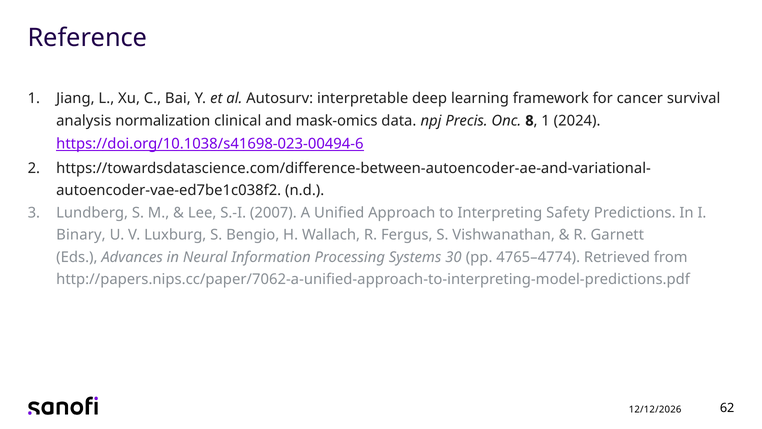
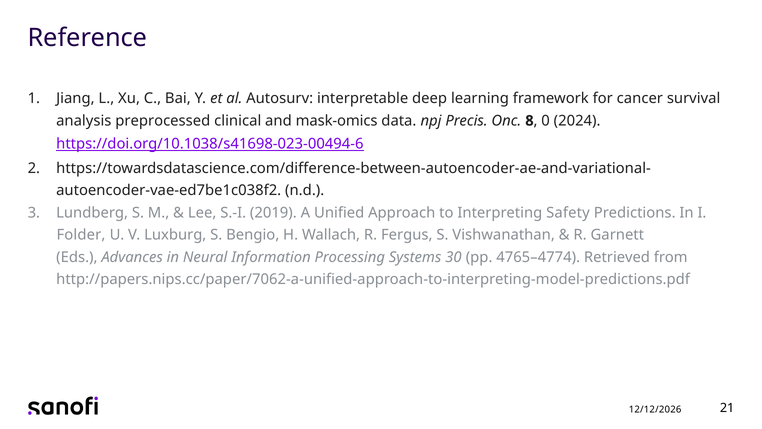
normalization: normalization -> preprocessed
8 1: 1 -> 0
2007: 2007 -> 2019
Binary: Binary -> Folder
62: 62 -> 21
